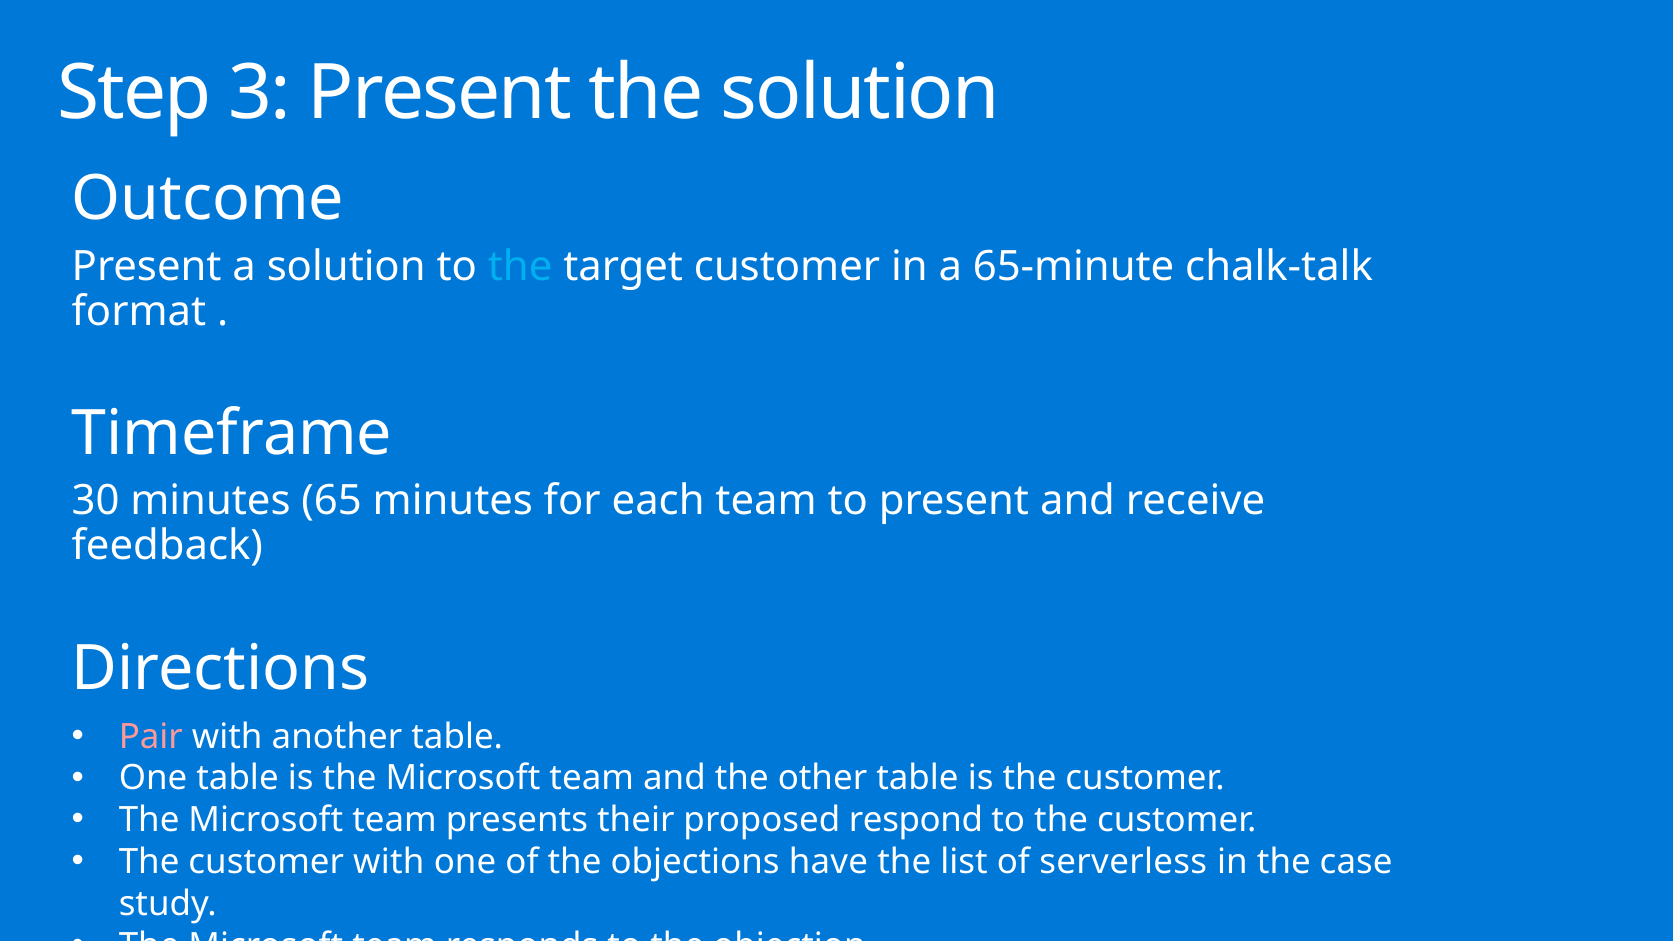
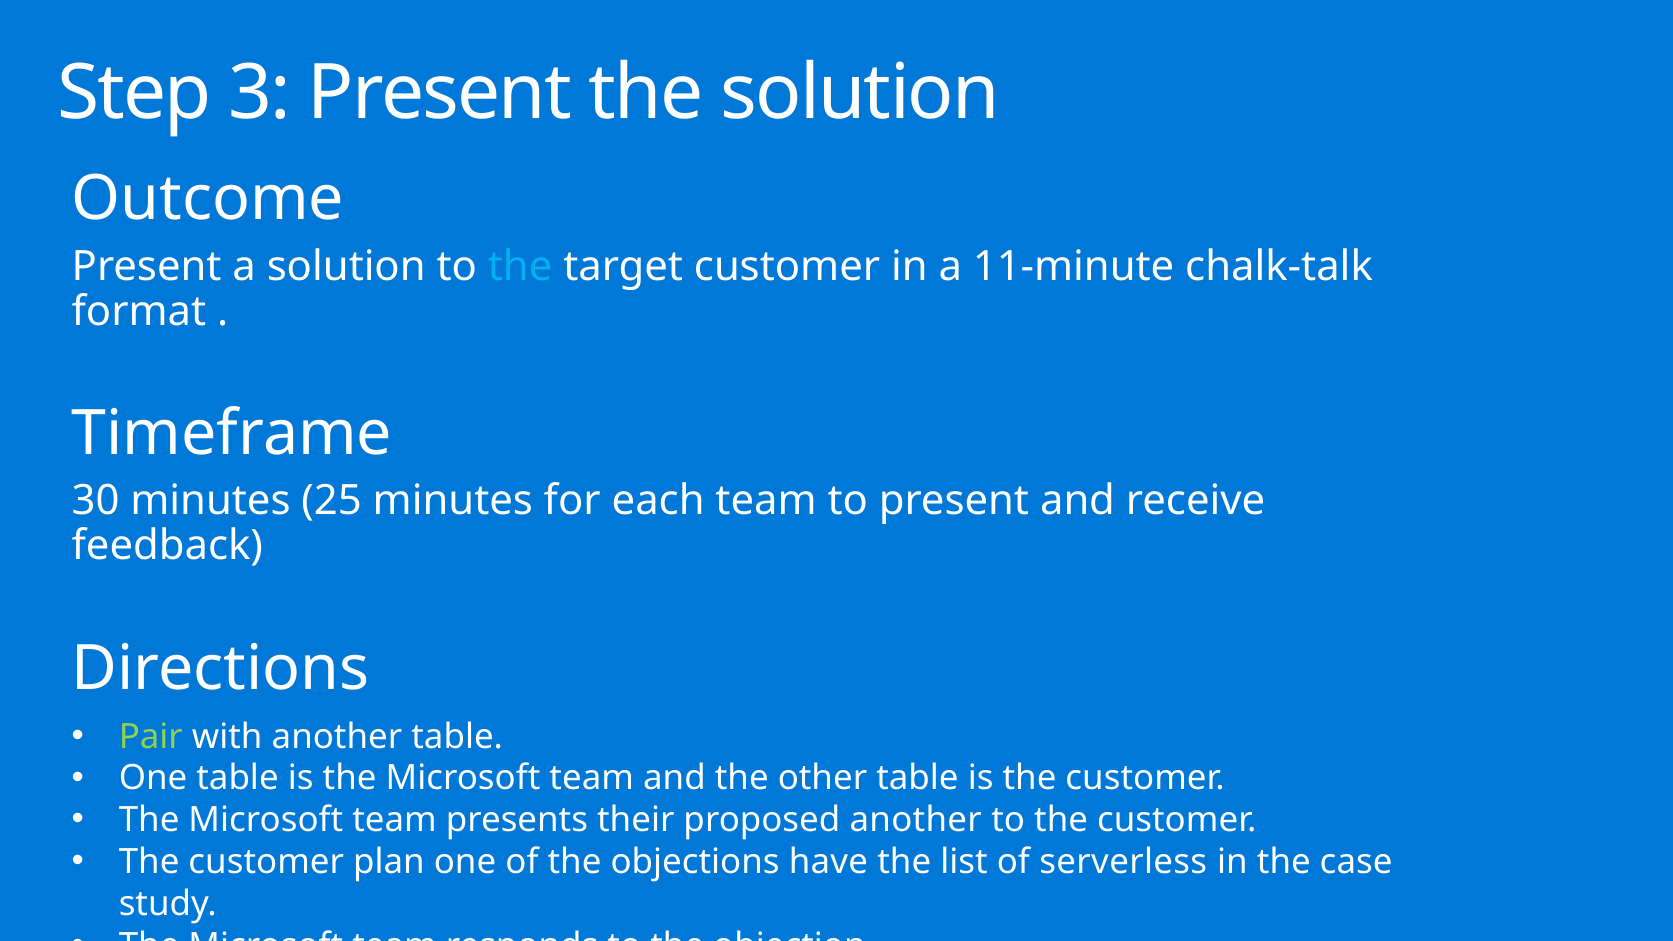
65-minute: 65-minute -> 11-minute
65: 65 -> 25
Pair colour: pink -> light green
proposed respond: respond -> another
customer with: with -> plan
